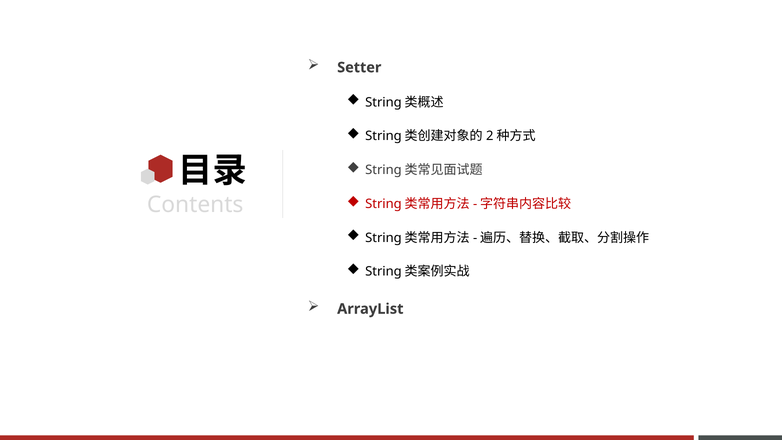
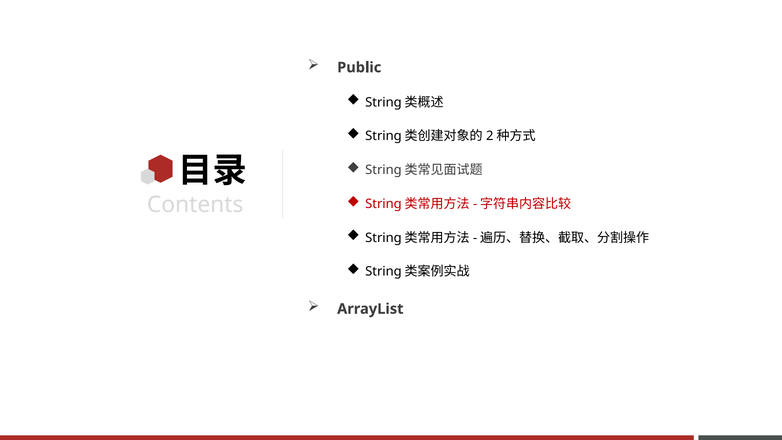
Setter: Setter -> Public
